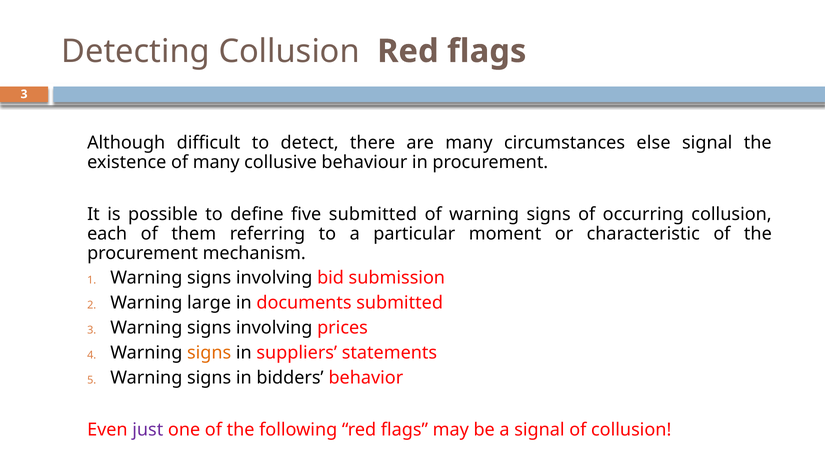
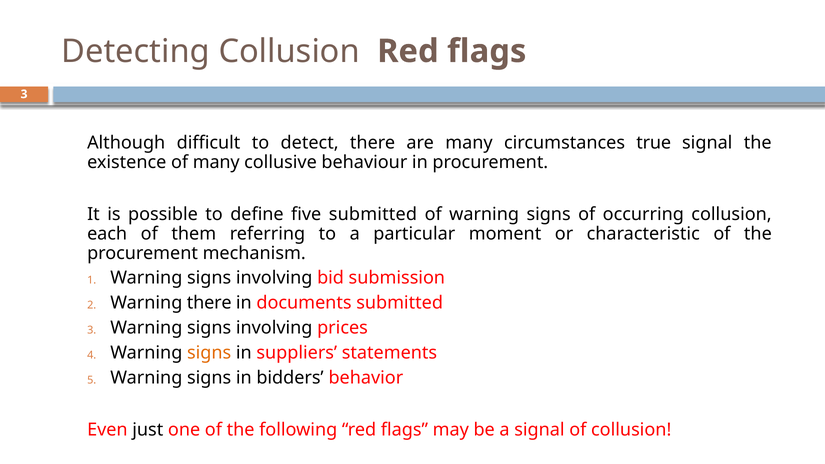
else: else -> true
Warning large: large -> there
just colour: purple -> black
